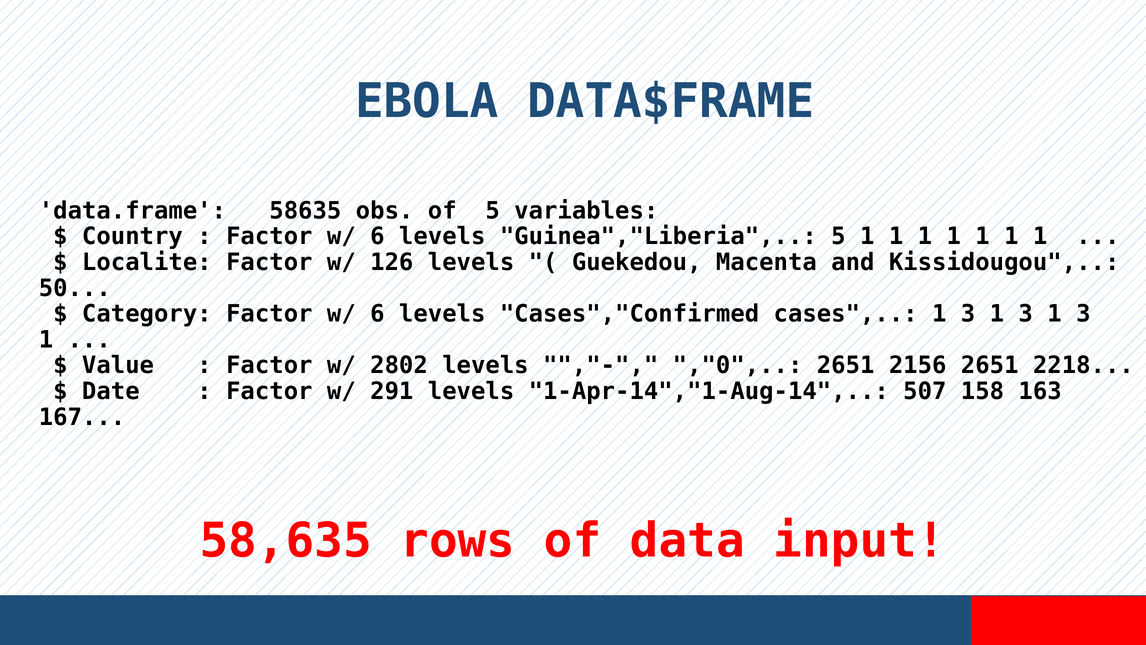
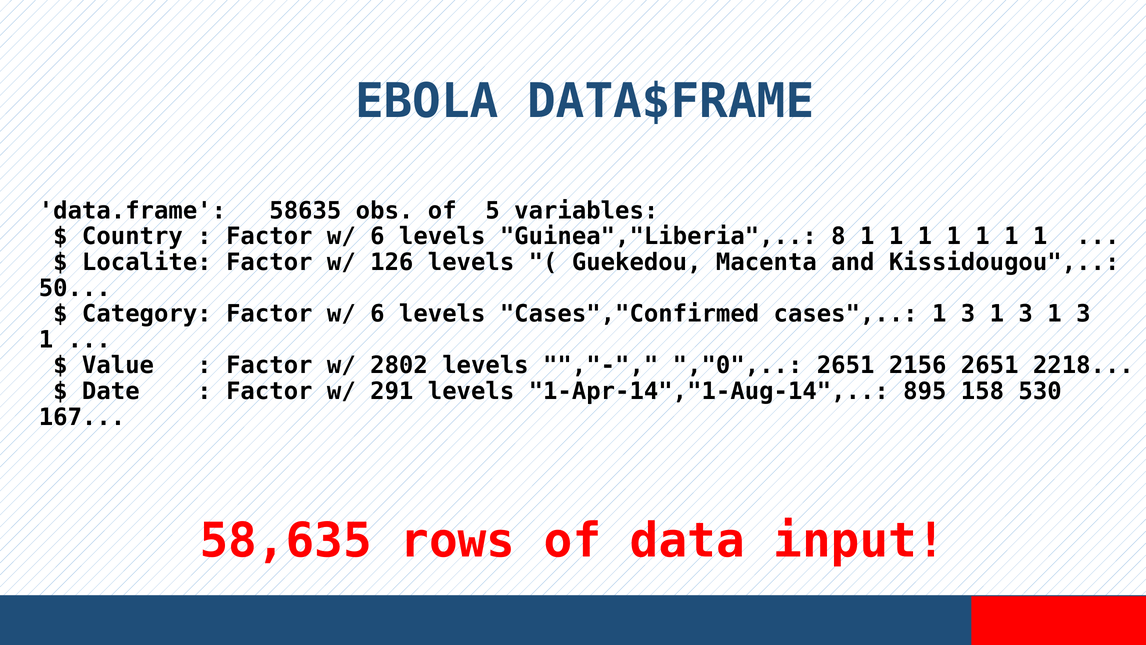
Guinea","Liberia 5: 5 -> 8
507: 507 -> 895
163: 163 -> 530
